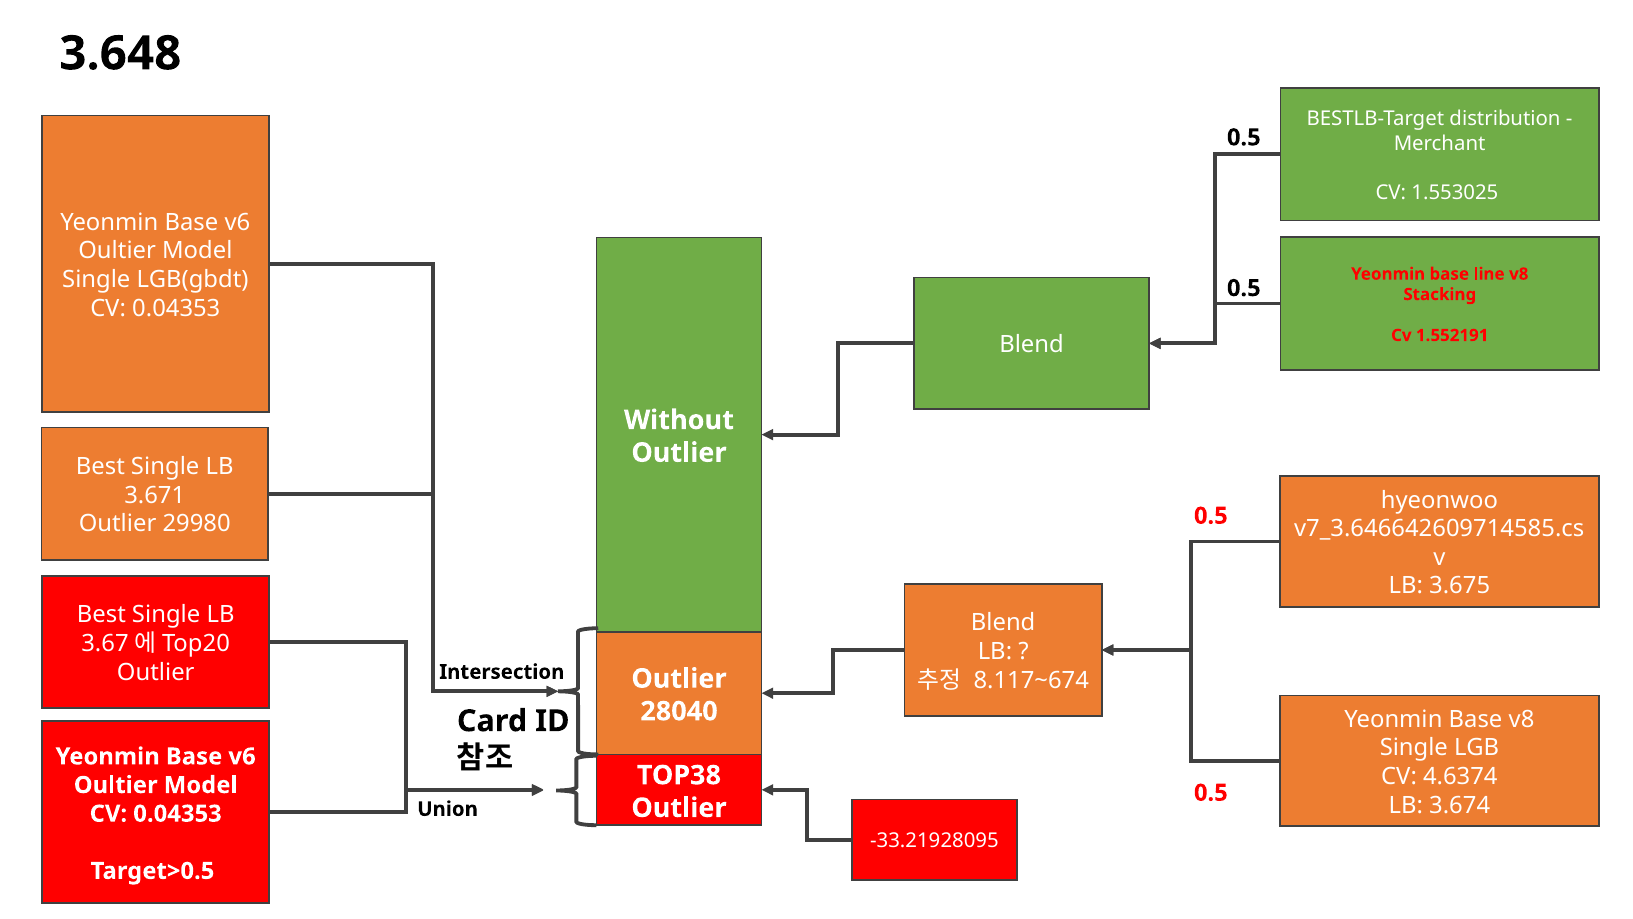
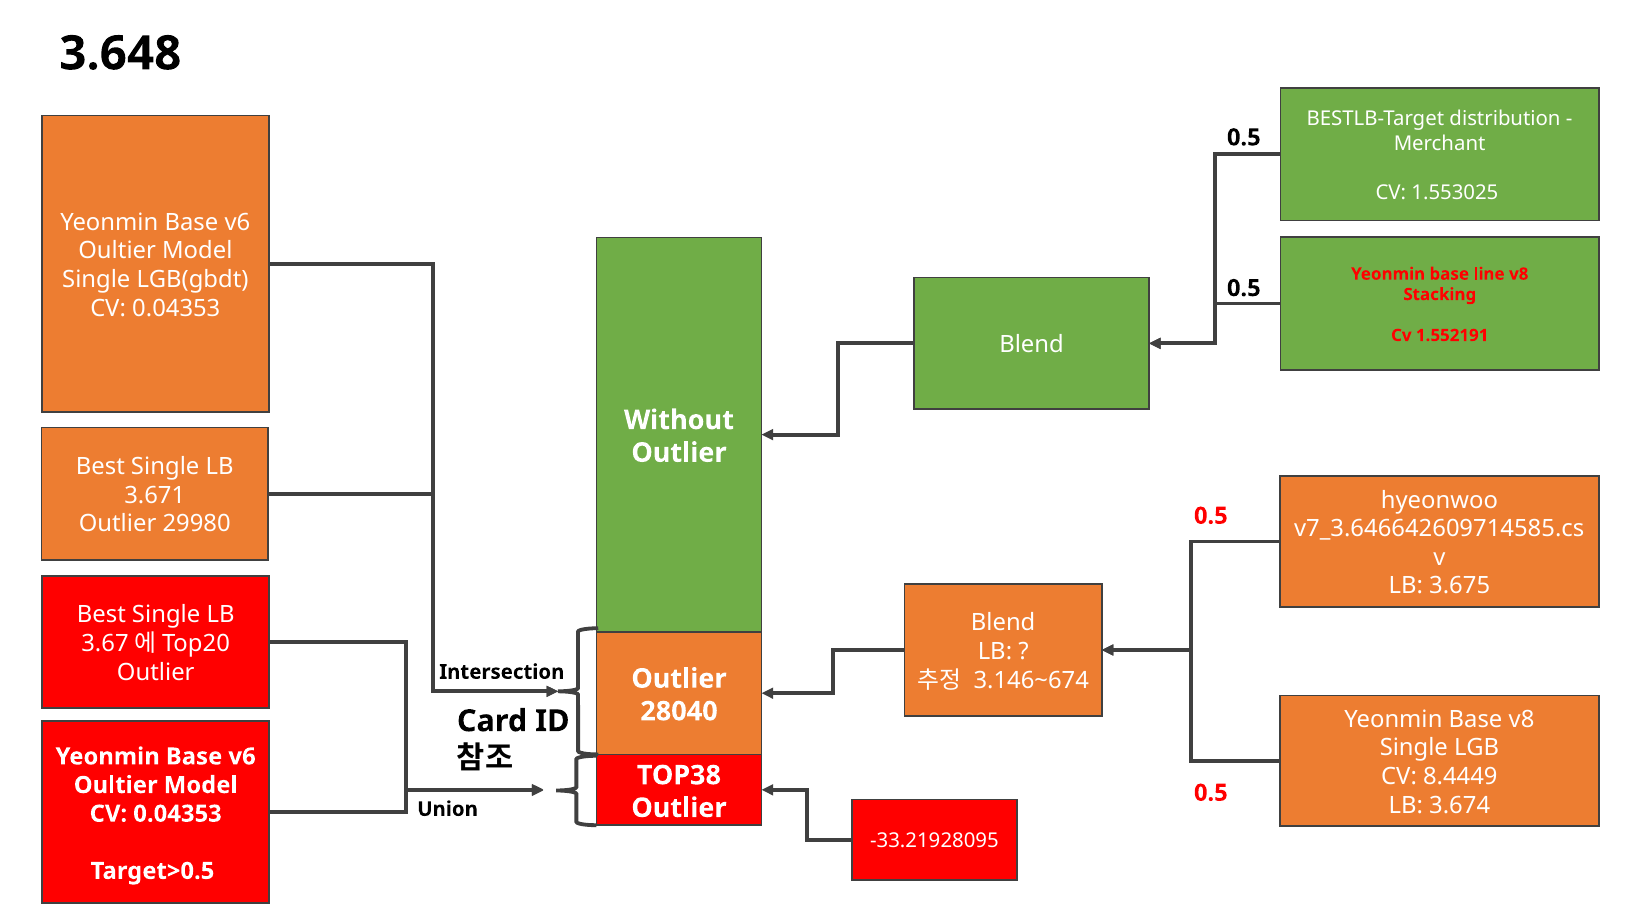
8.117~674: 8.117~674 -> 3.146~674
4.6374: 4.6374 -> 8.4449
